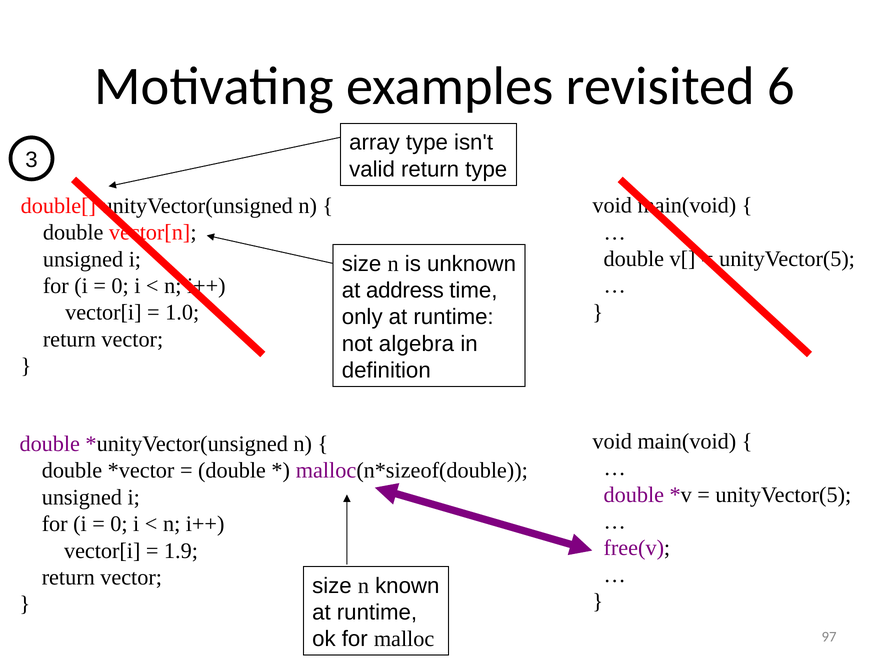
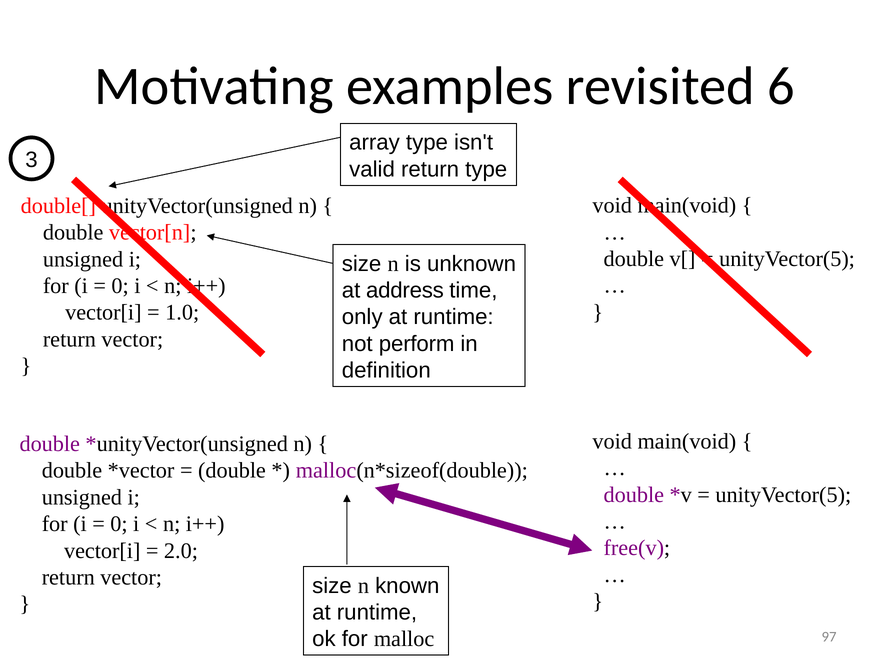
algebra: algebra -> perform
1.9: 1.9 -> 2.0
